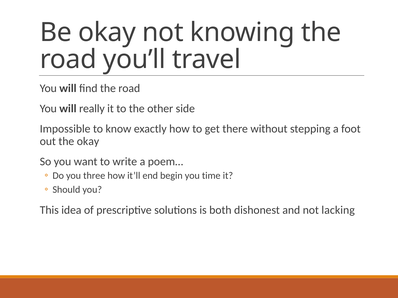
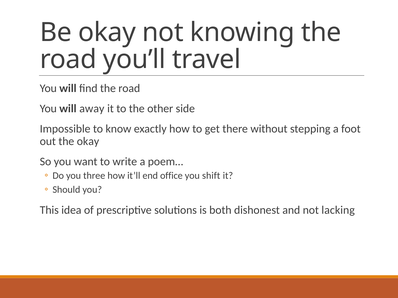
really: really -> away
begin: begin -> office
time: time -> shift
